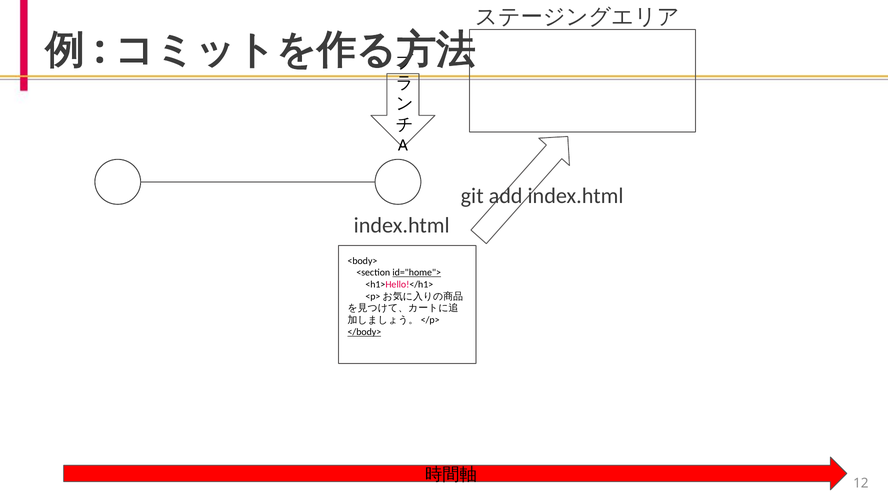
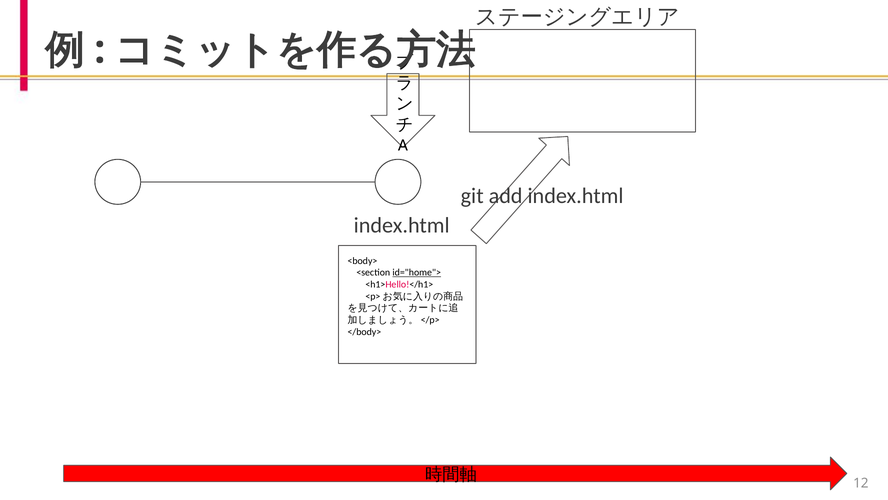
</body> underline: present -> none
